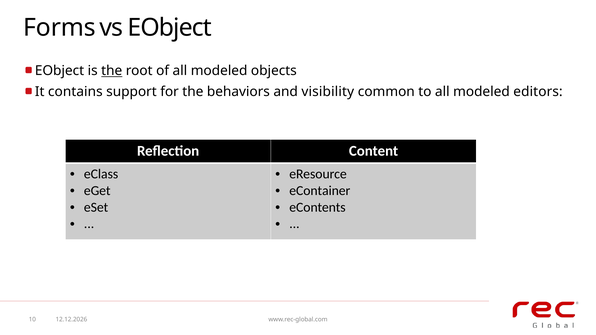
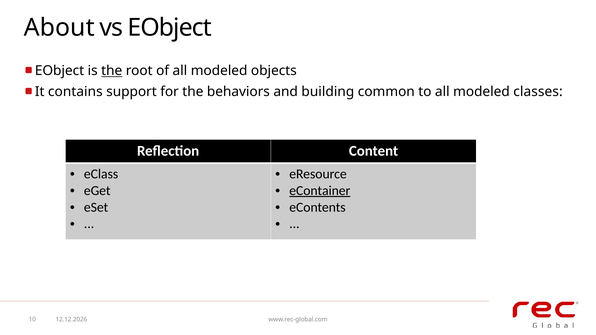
Forms: Forms -> About
visibility: visibility -> building
editors: editors -> classes
eContainer underline: none -> present
